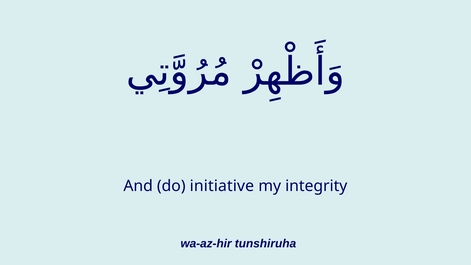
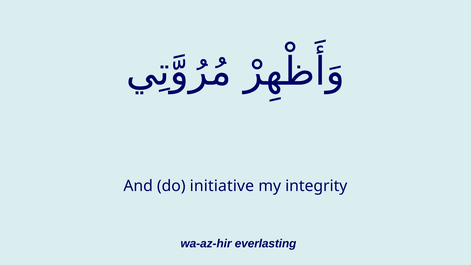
tunshiruha: tunshiruha -> everlasting
